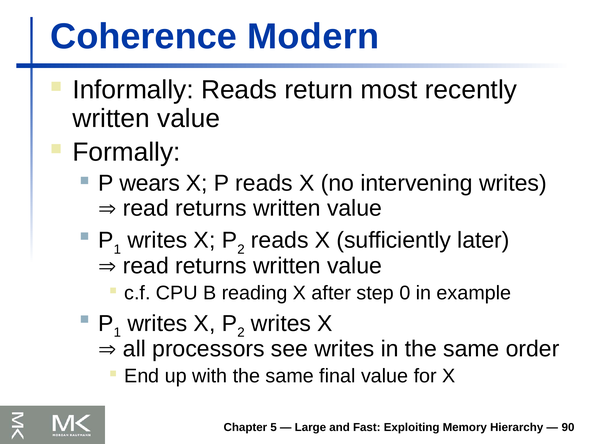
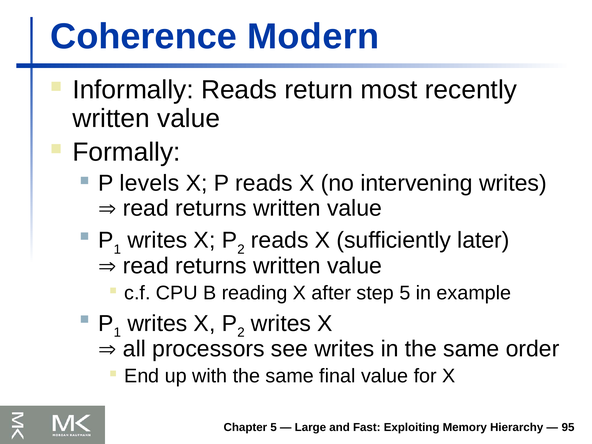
wears: wears -> levels
step 0: 0 -> 5
90: 90 -> 95
